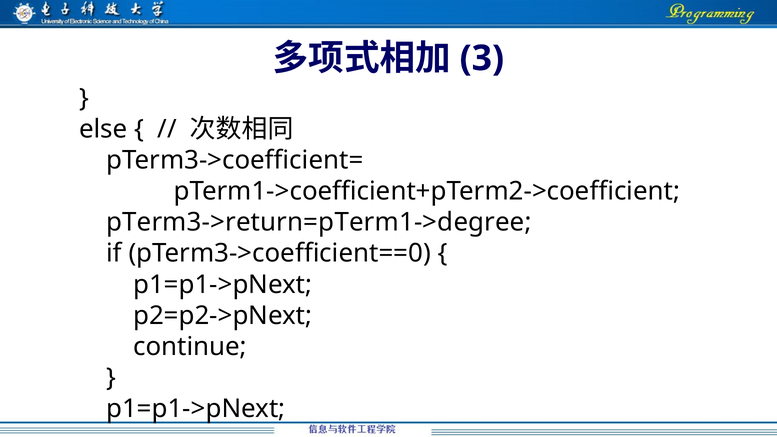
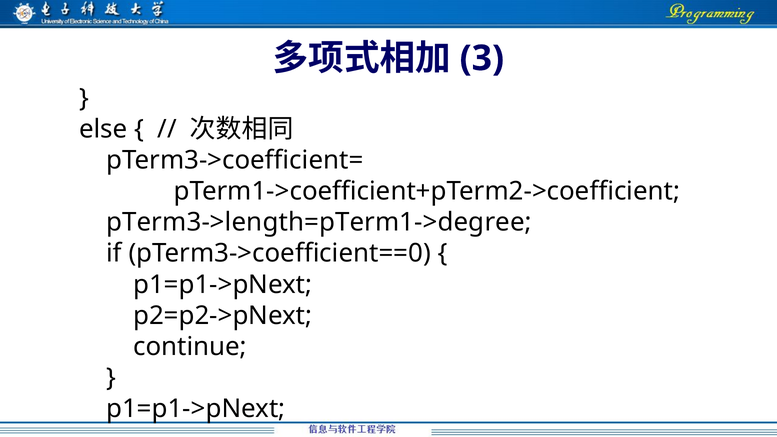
pTerm3->return=pTerm1->degree: pTerm3->return=pTerm1->degree -> pTerm3->length=pTerm1->degree
